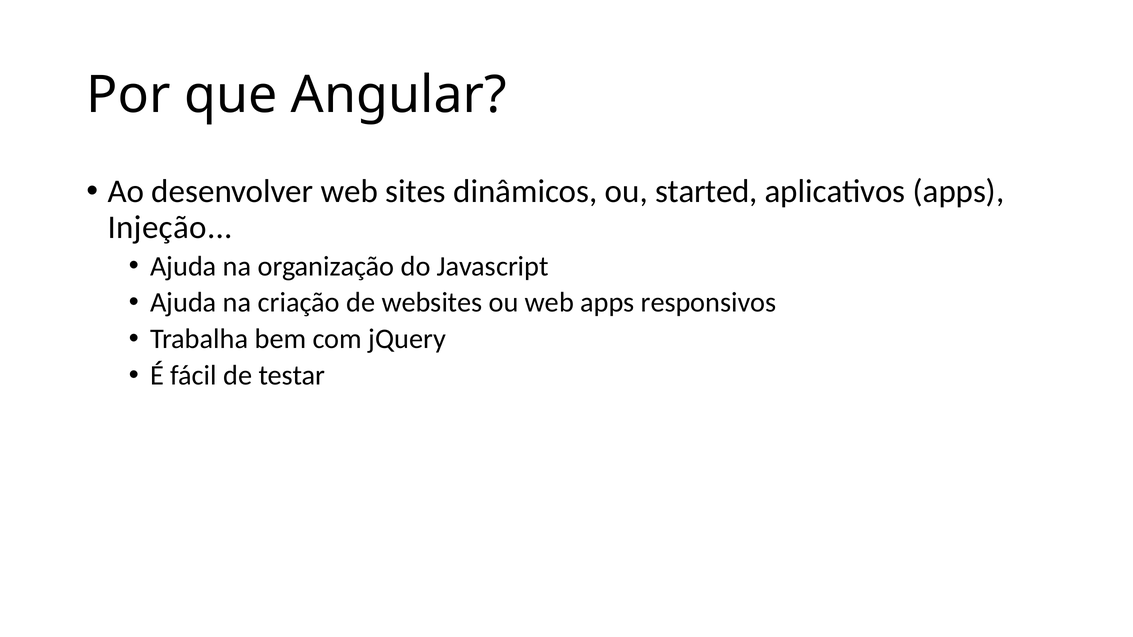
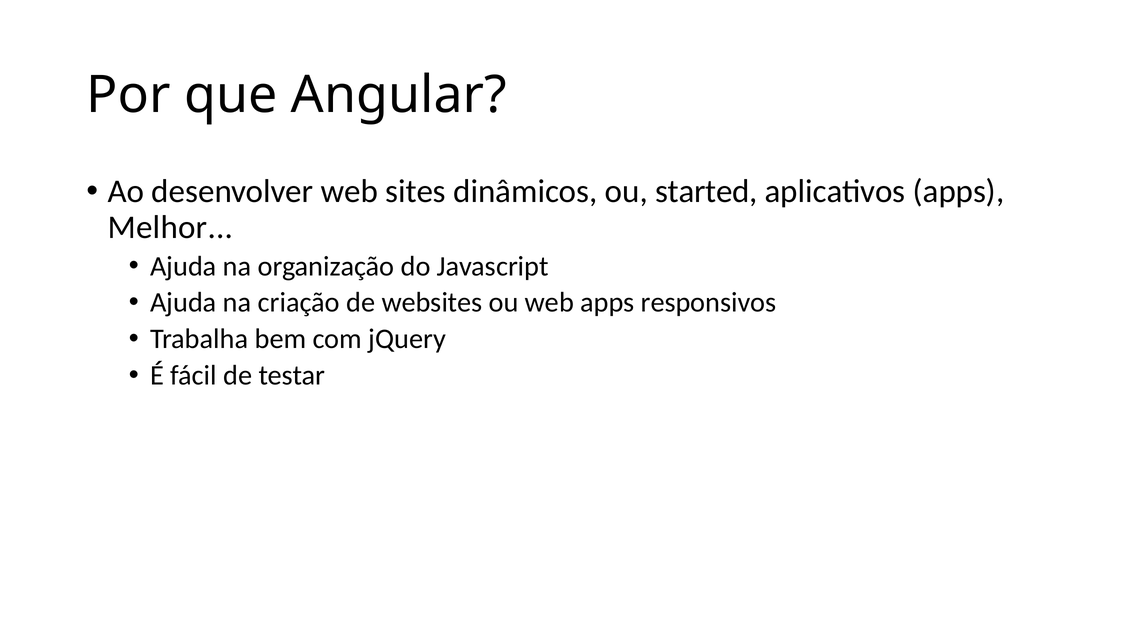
Injeção: Injeção -> Melhor
